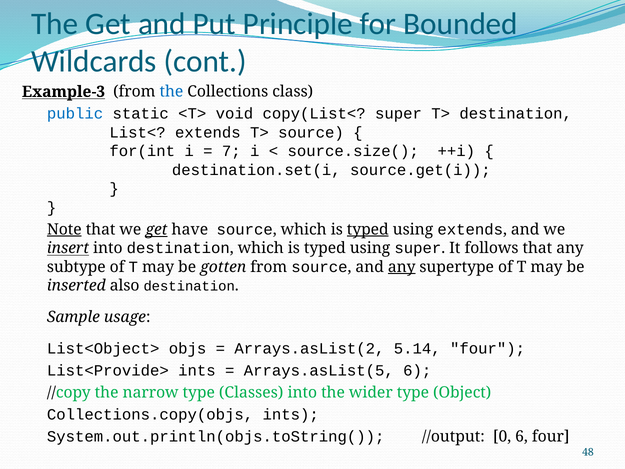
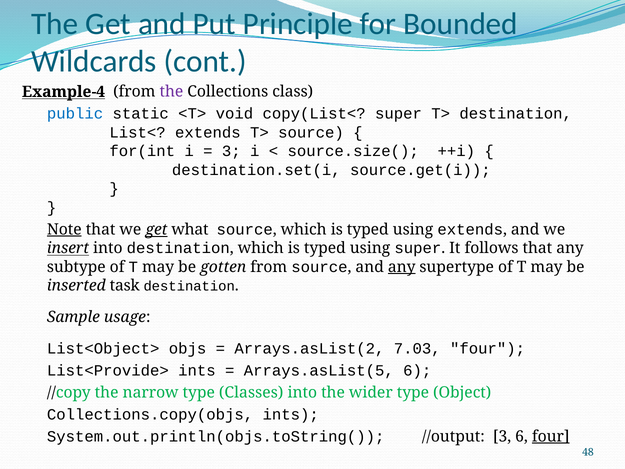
Example-3: Example-3 -> Example-4
the at (171, 92) colour: blue -> purple
7 at (231, 151): 7 -> 3
have: have -> what
typed at (368, 229) underline: present -> none
also: also -> task
5.14: 5.14 -> 7.03
//output 0: 0 -> 3
four at (551, 436) underline: none -> present
